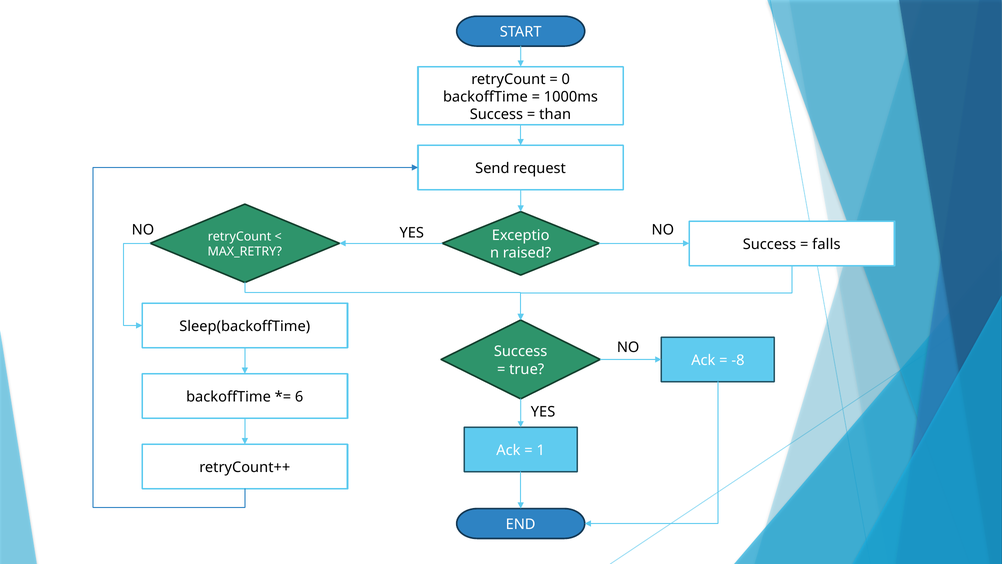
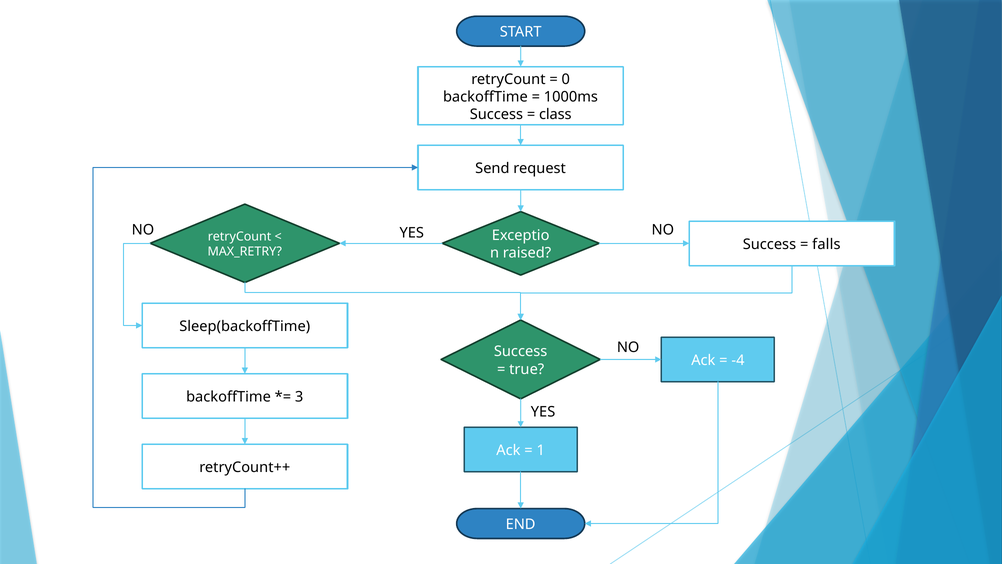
than: than -> class
-8: -8 -> -4
6: 6 -> 3
